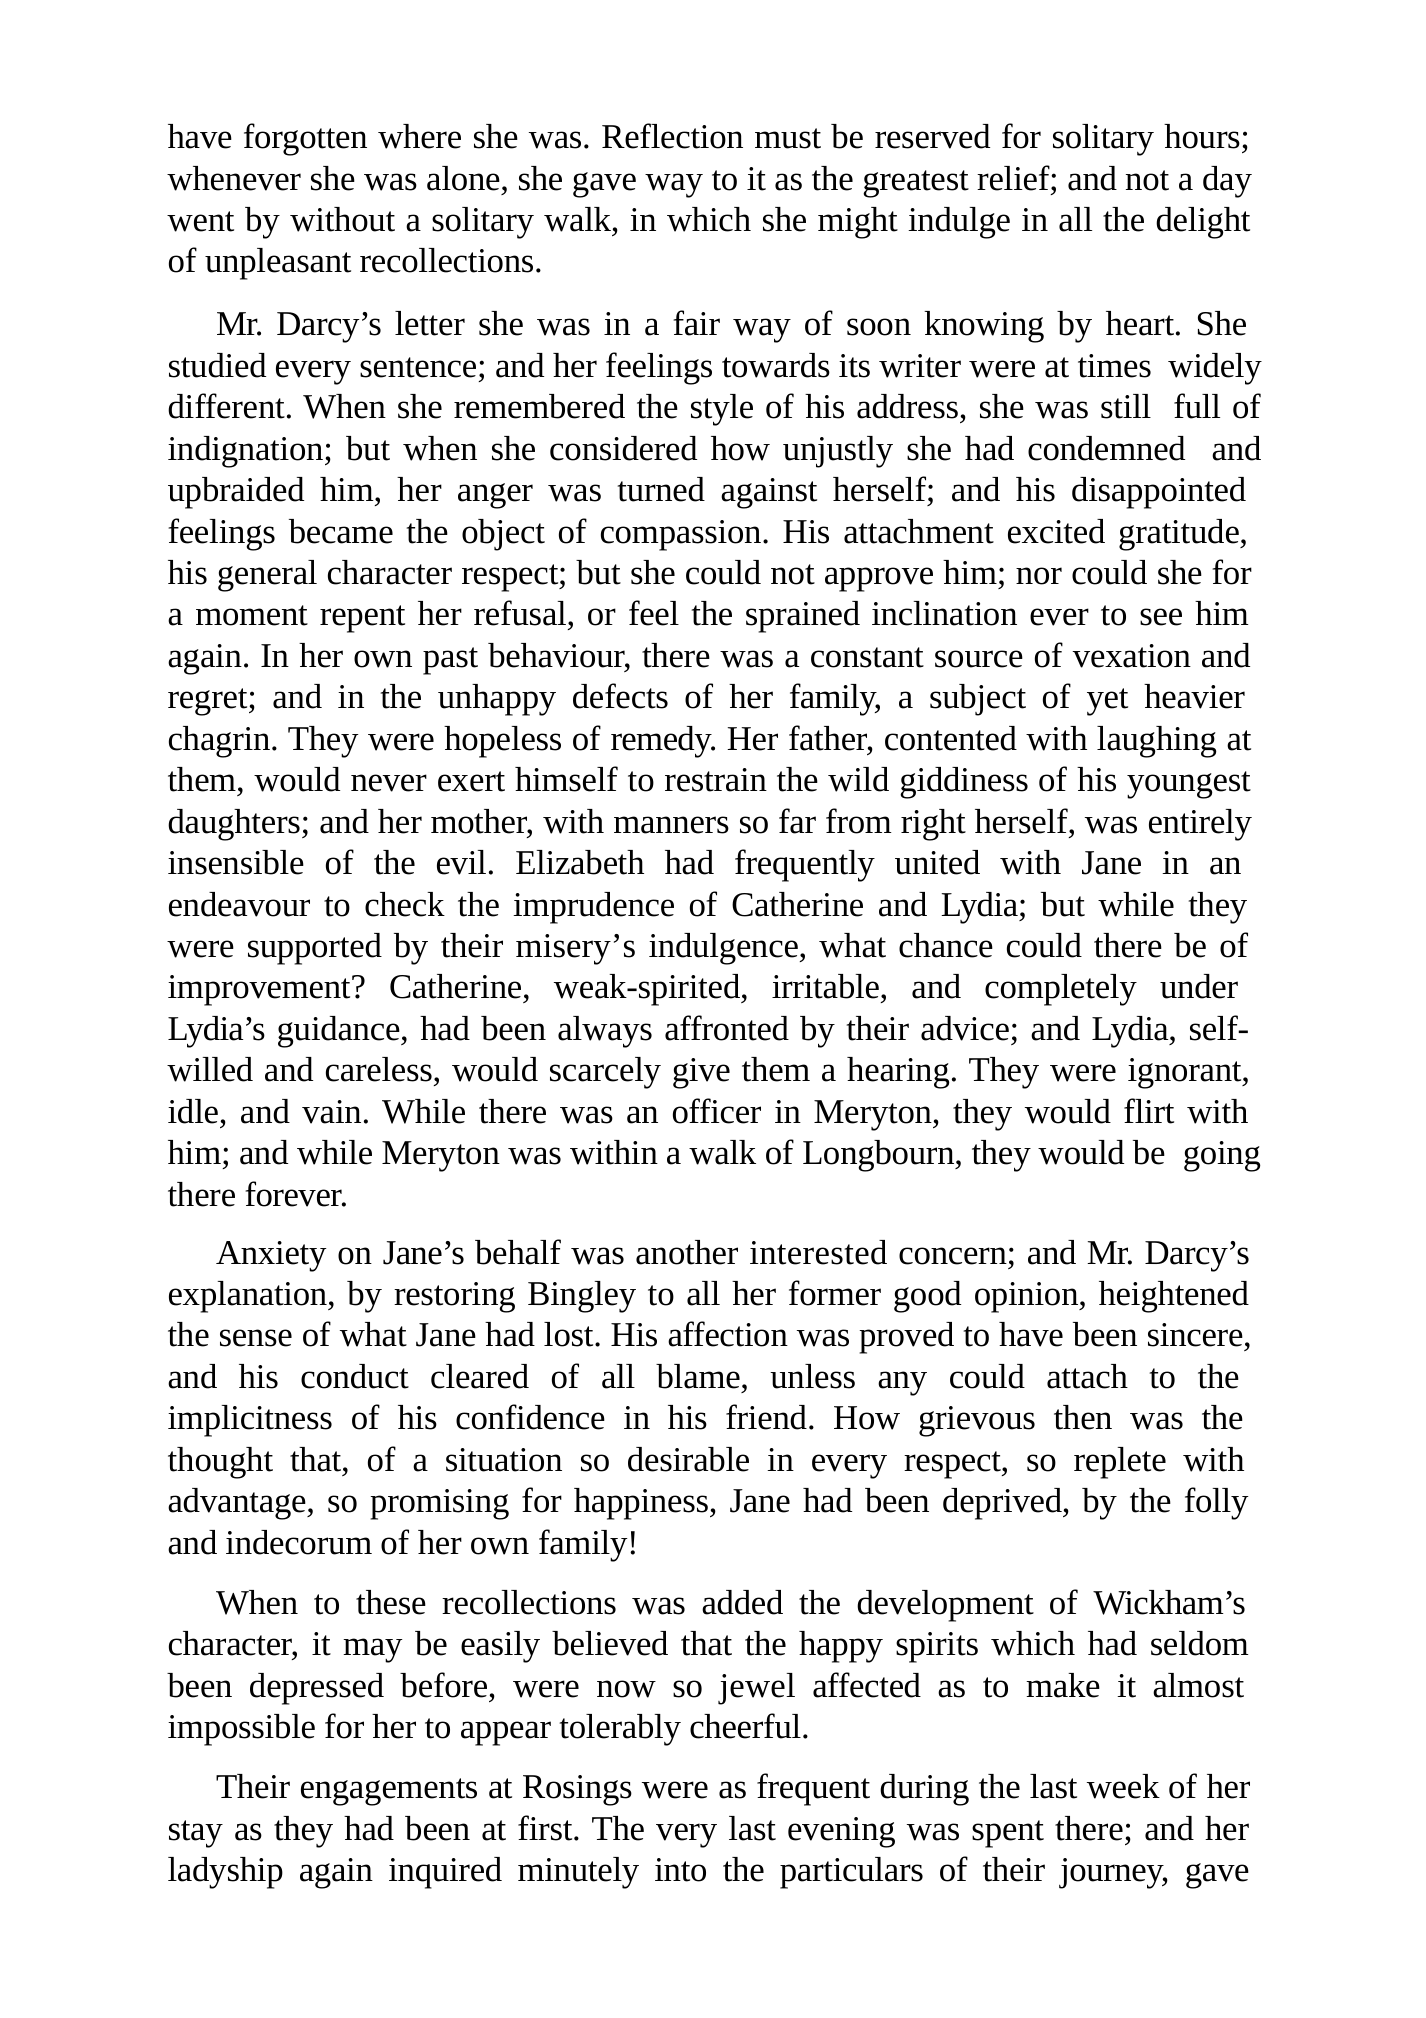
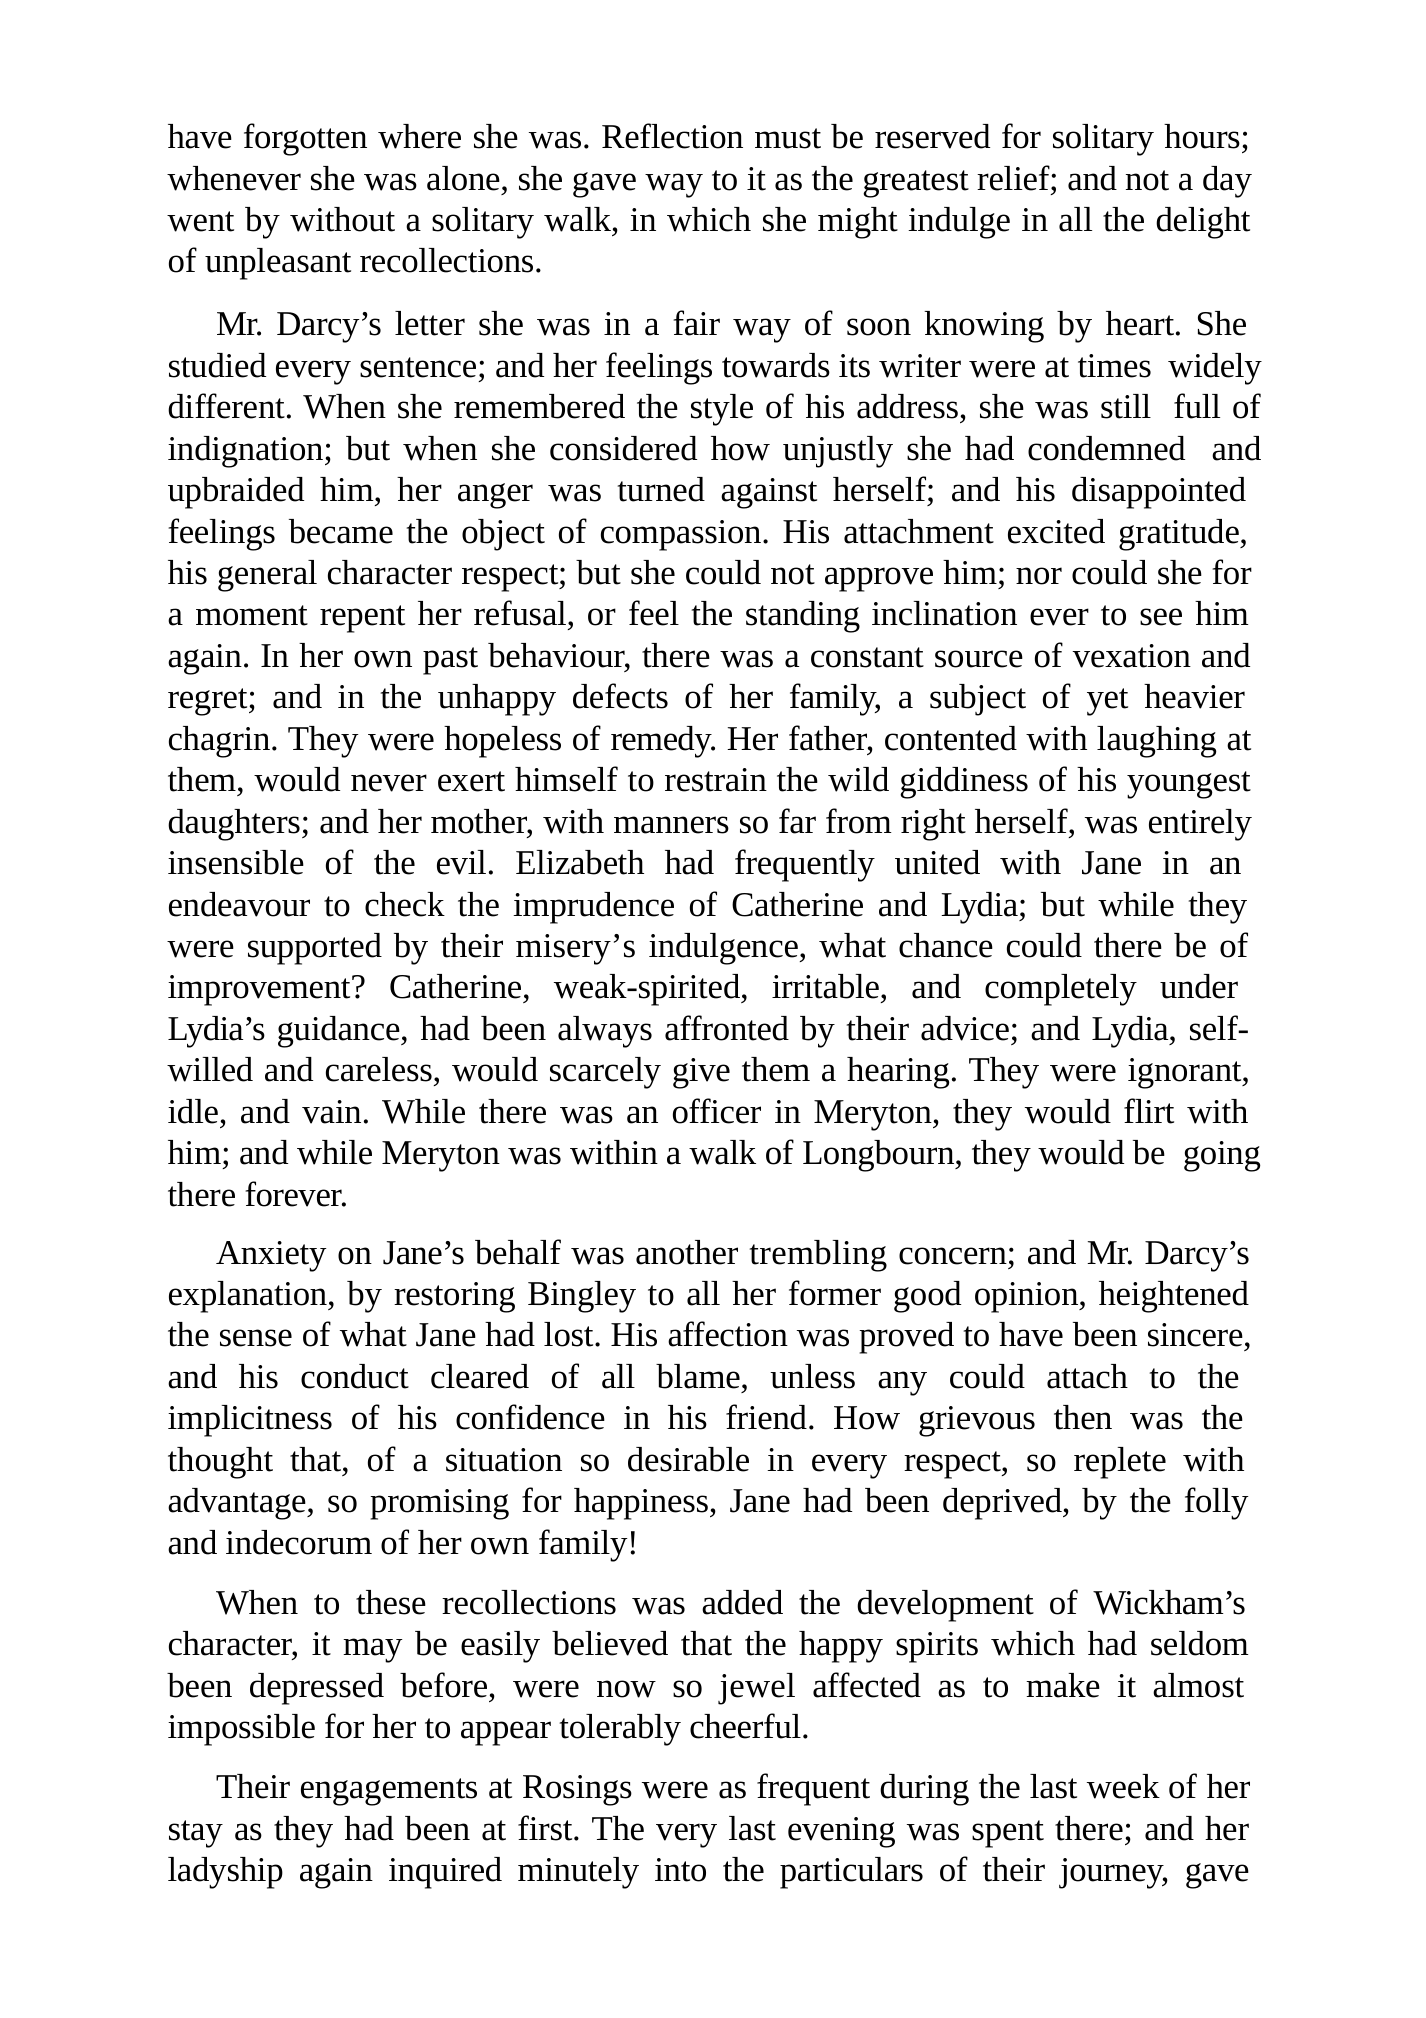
sprained: sprained -> standing
interested: interested -> trembling
